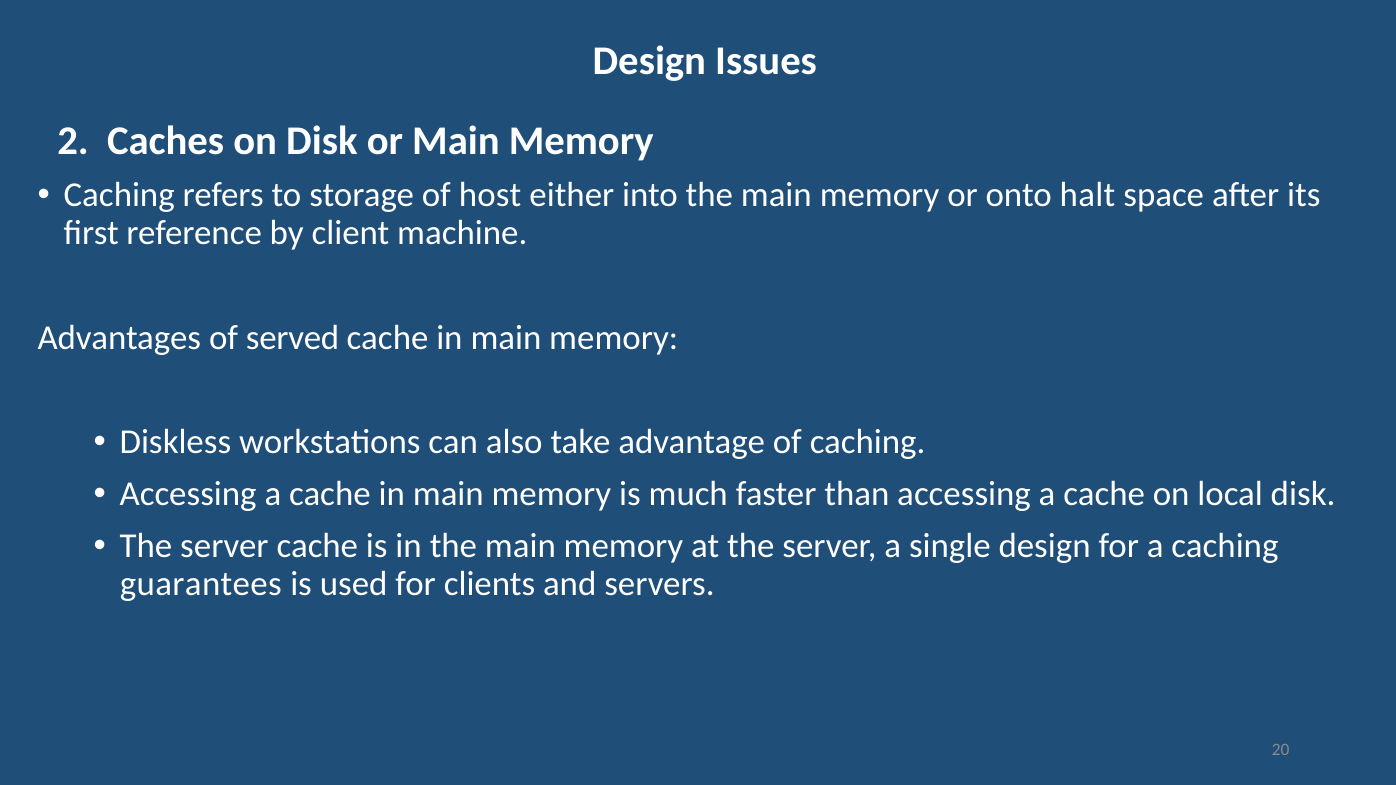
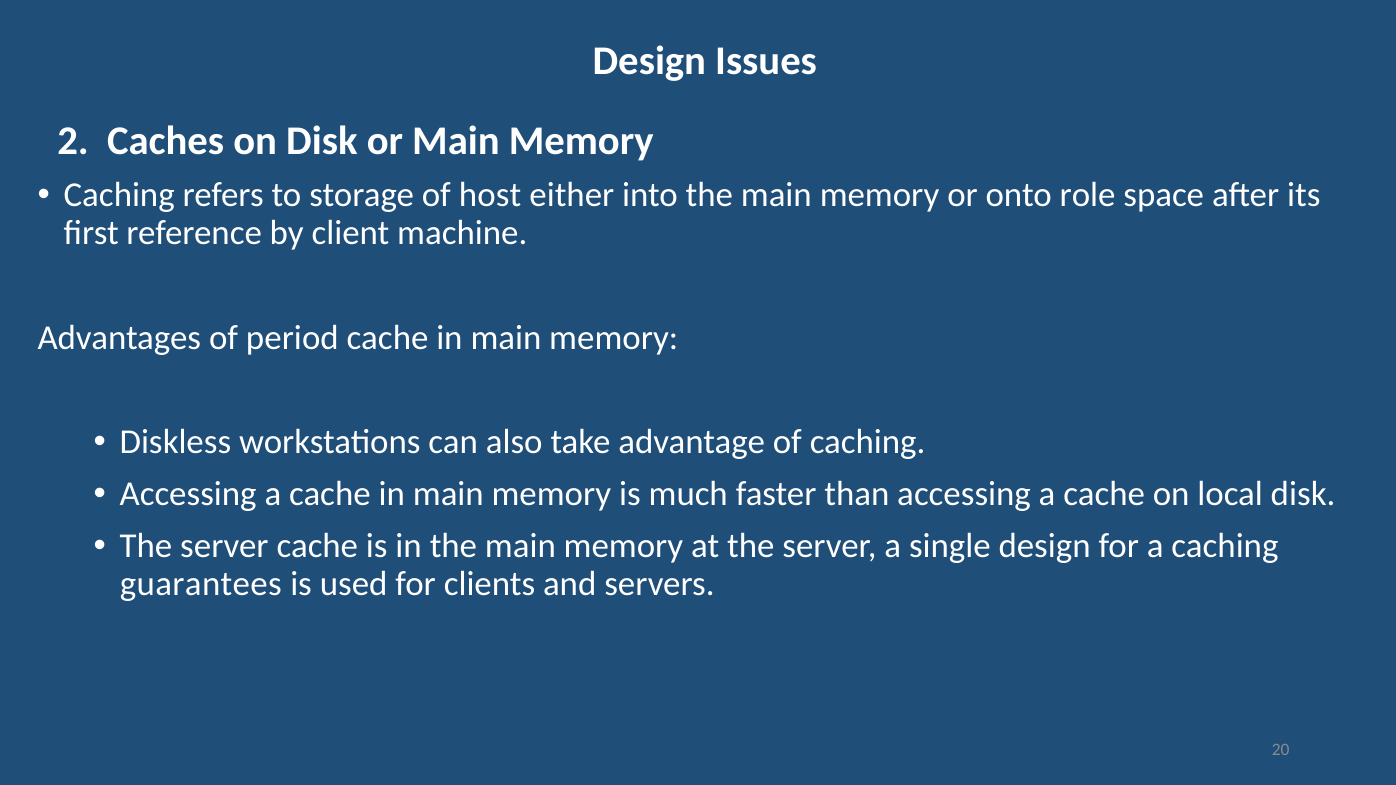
halt: halt -> role
served: served -> period
